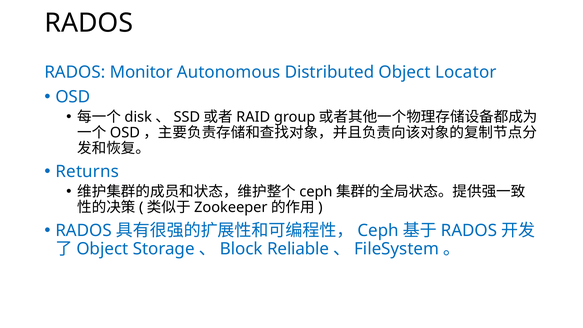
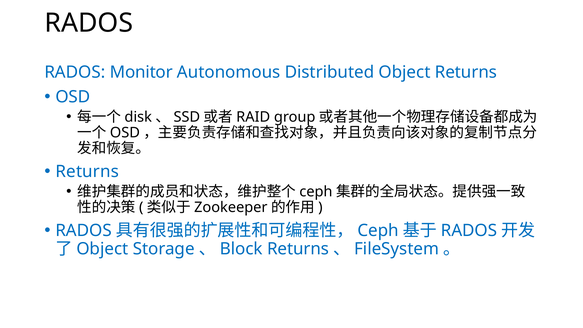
Object Locator: Locator -> Returns
Reliable at (298, 249): Reliable -> Returns
